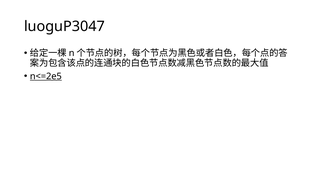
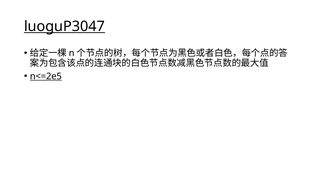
luoguP3047 underline: none -> present
